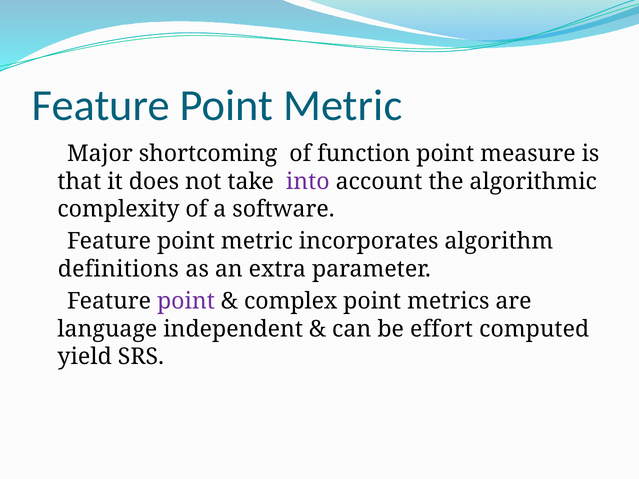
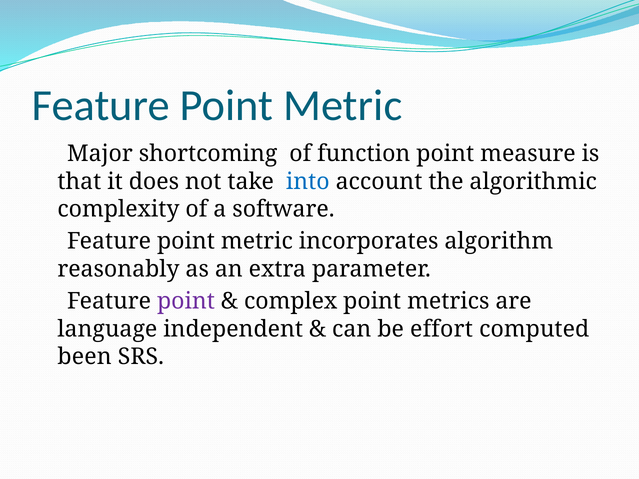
into colour: purple -> blue
definitions: definitions -> reasonably
yield: yield -> been
